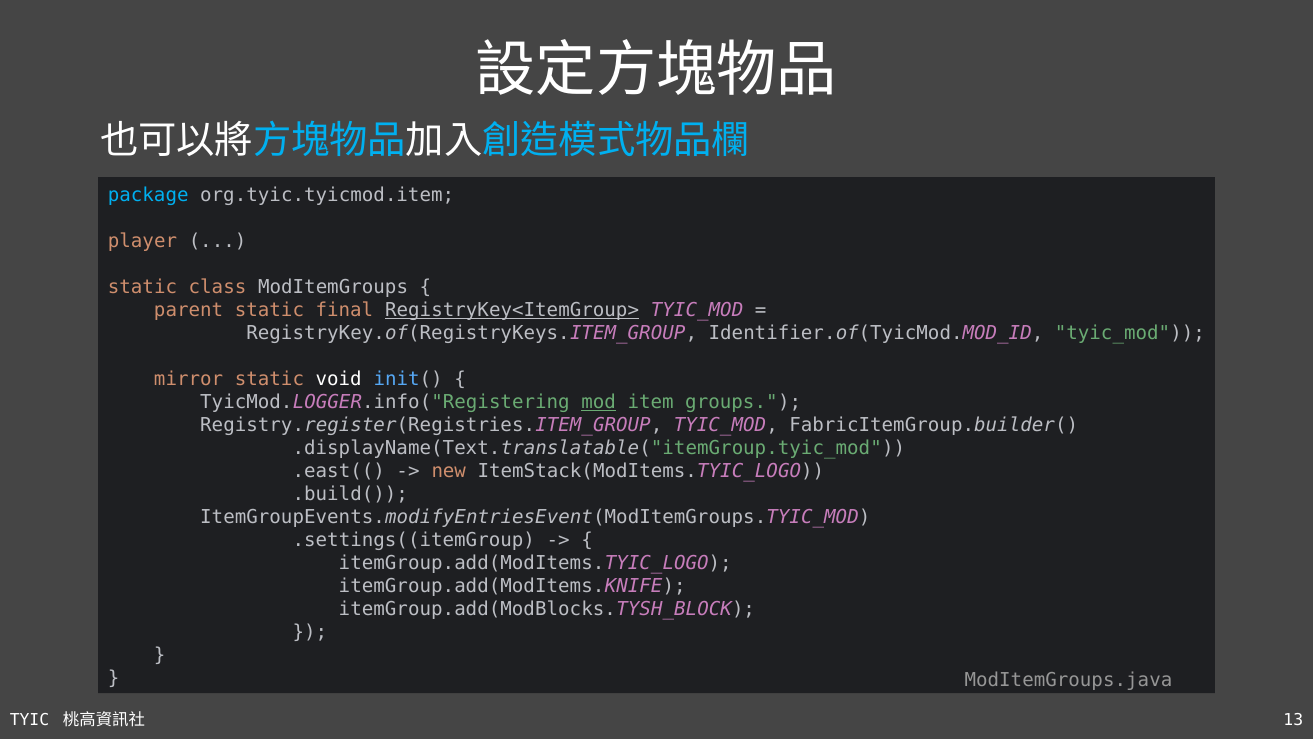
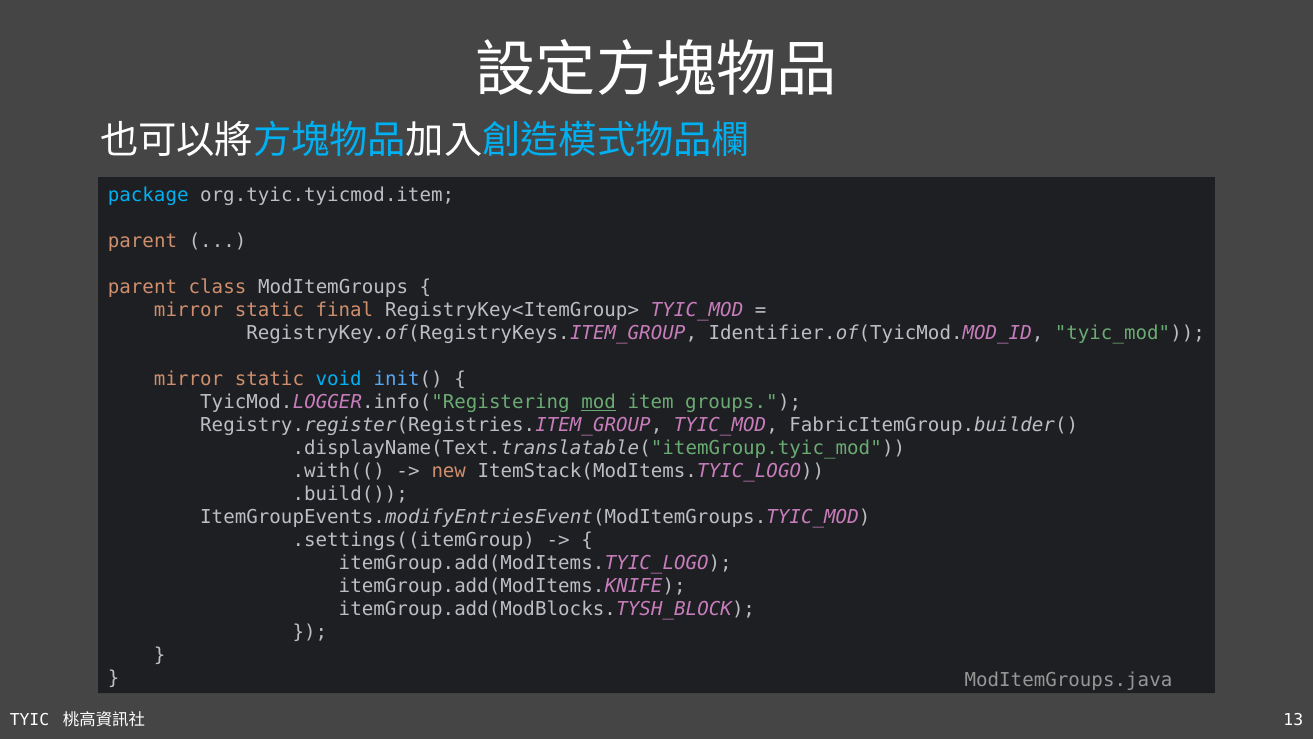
player at (142, 241): player -> parent
static at (142, 287): static -> parent
parent at (189, 310): parent -> mirror
RegistryKey<ItemGroup> underline: present -> none
void colour: white -> light blue
.east((: .east(( -> .with((
